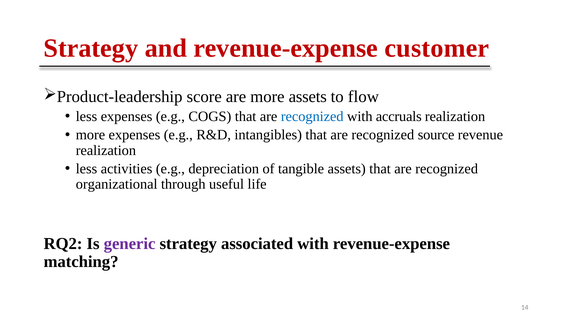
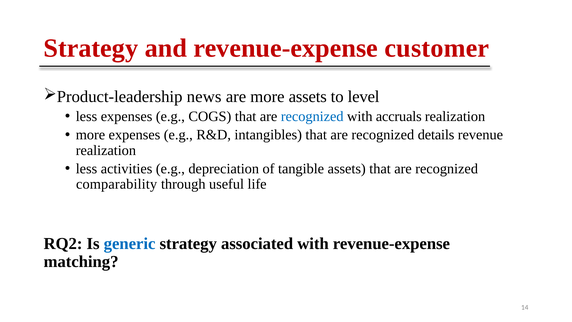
score: score -> news
flow: flow -> level
source: source -> details
organizational: organizational -> comparability
generic colour: purple -> blue
